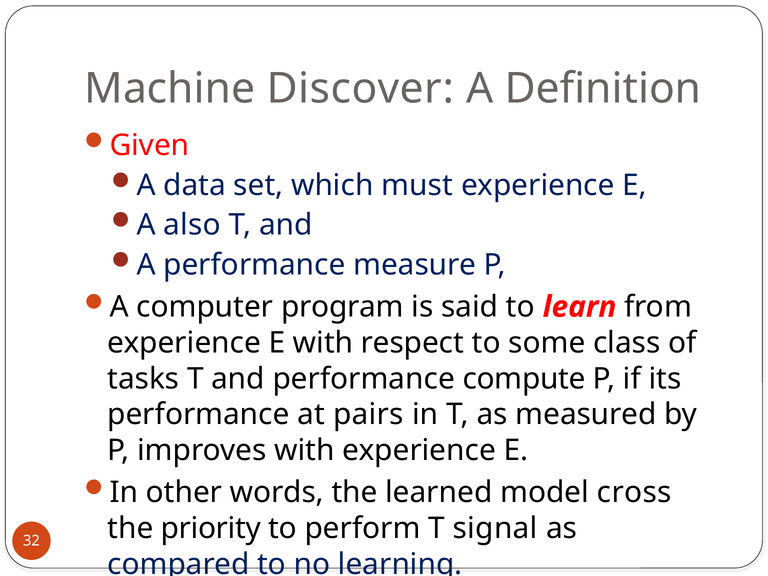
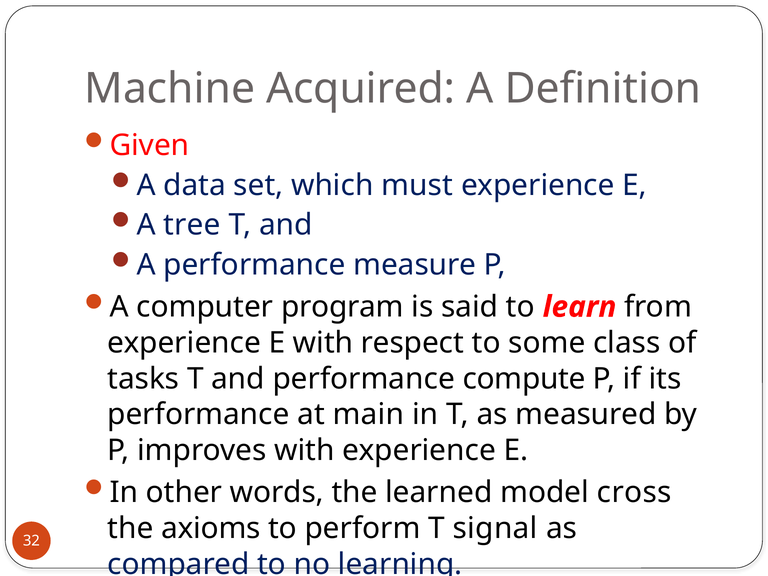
Discover: Discover -> Acquired
also: also -> tree
pairs: pairs -> main
priority: priority -> axioms
